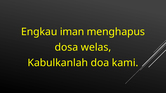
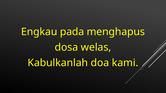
iman: iman -> pada
